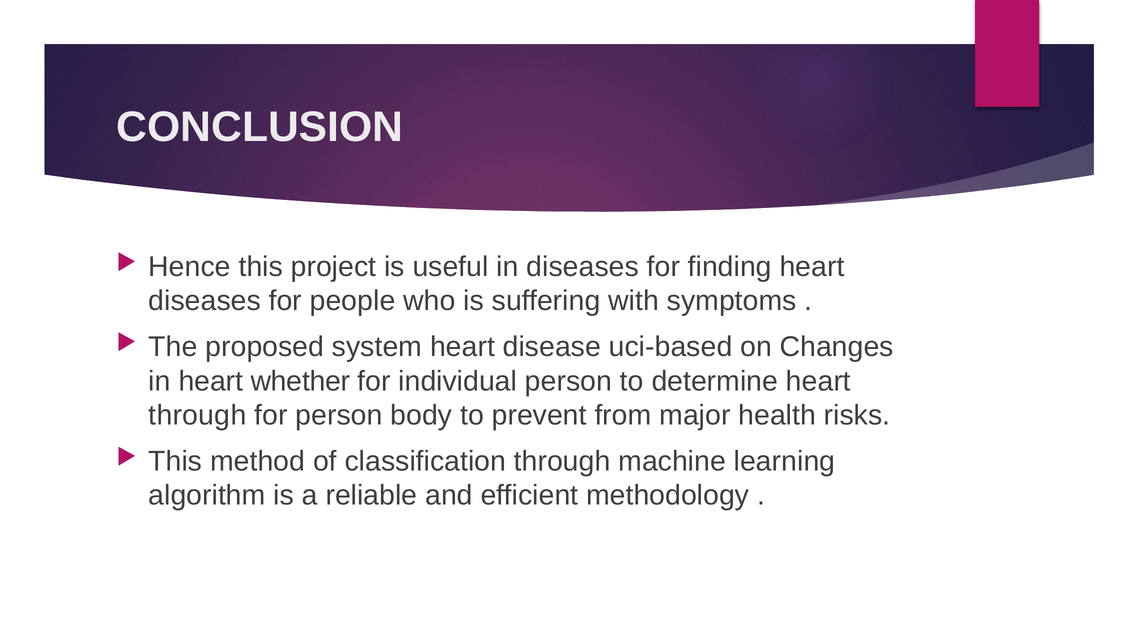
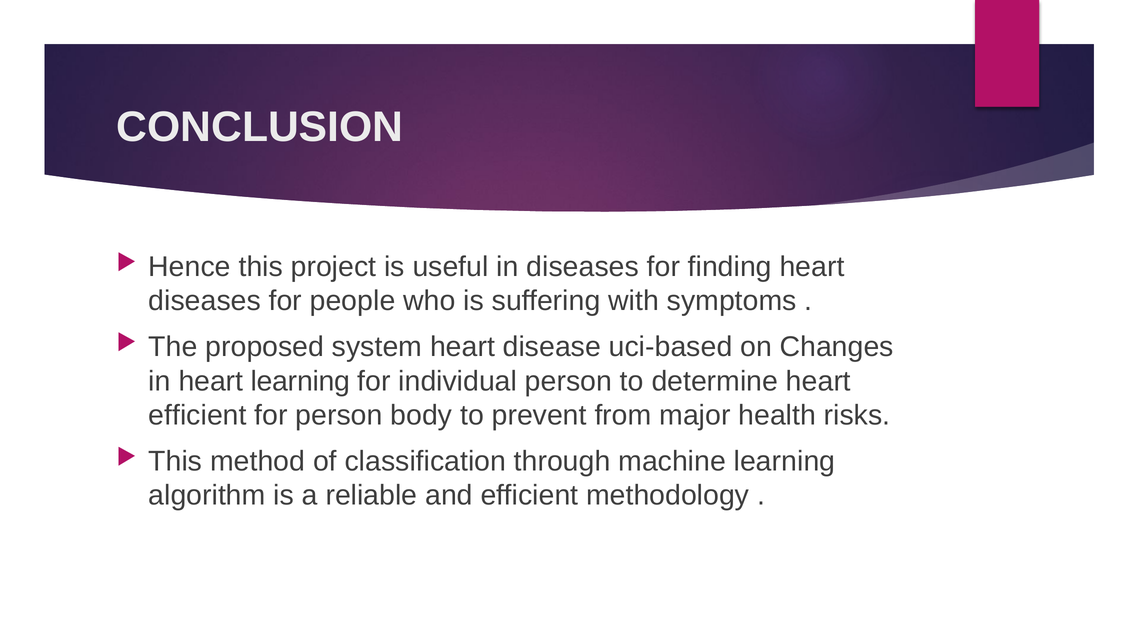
heart whether: whether -> learning
through at (197, 415): through -> efficient
